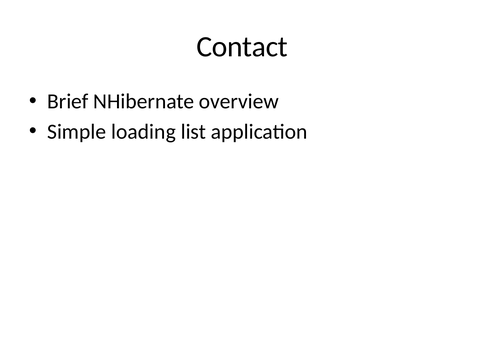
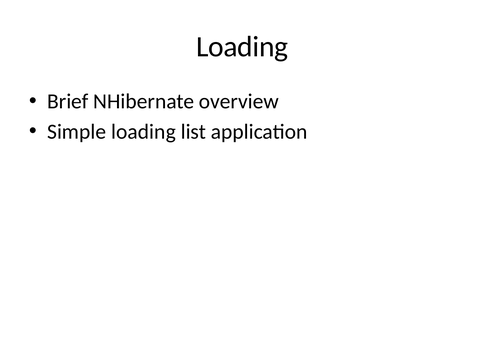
Contact at (242, 47): Contact -> Loading
